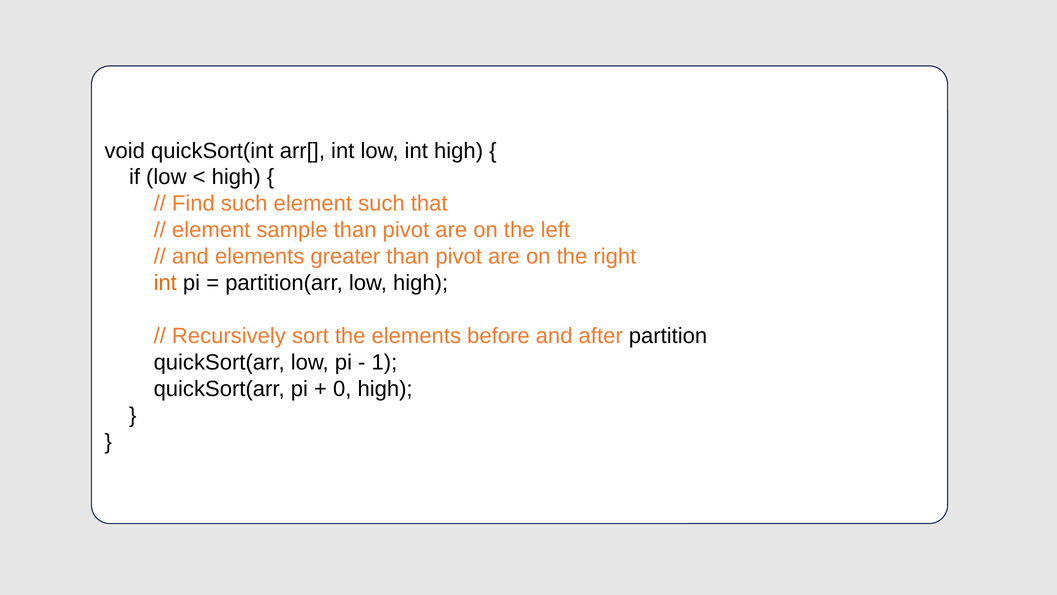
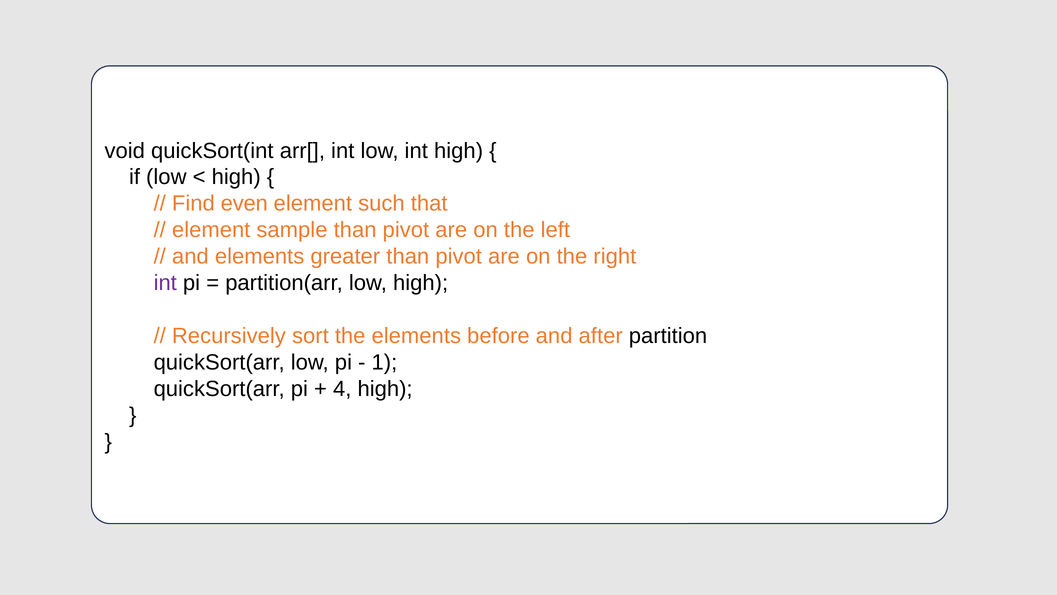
Find such: such -> even
int at (165, 283) colour: orange -> purple
0: 0 -> 4
